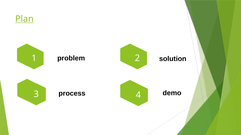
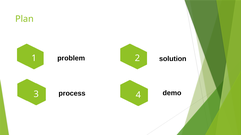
Plan underline: present -> none
